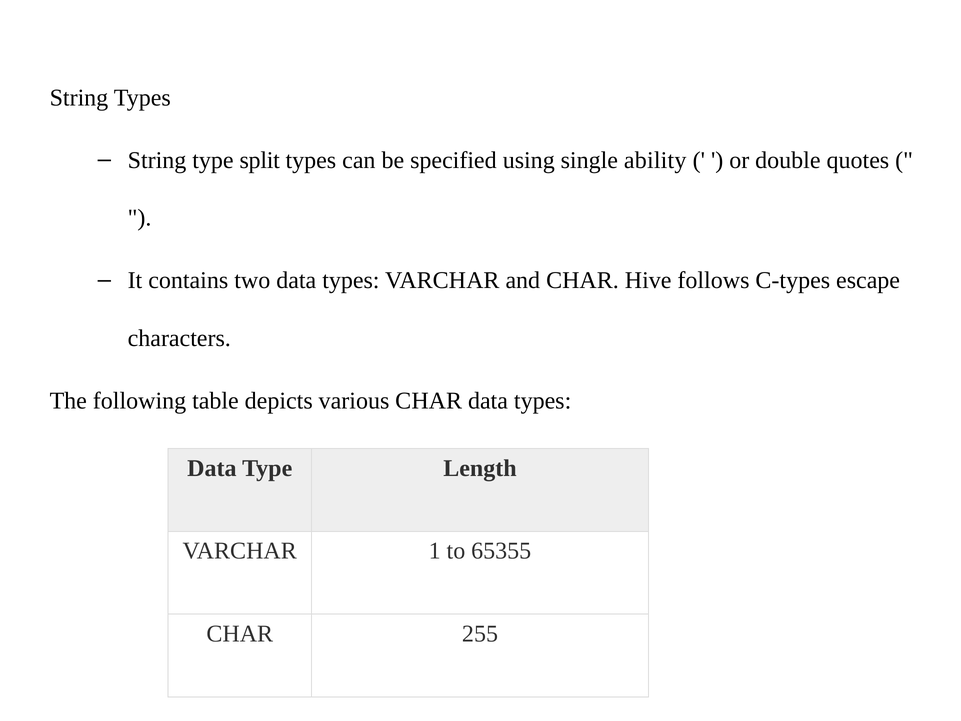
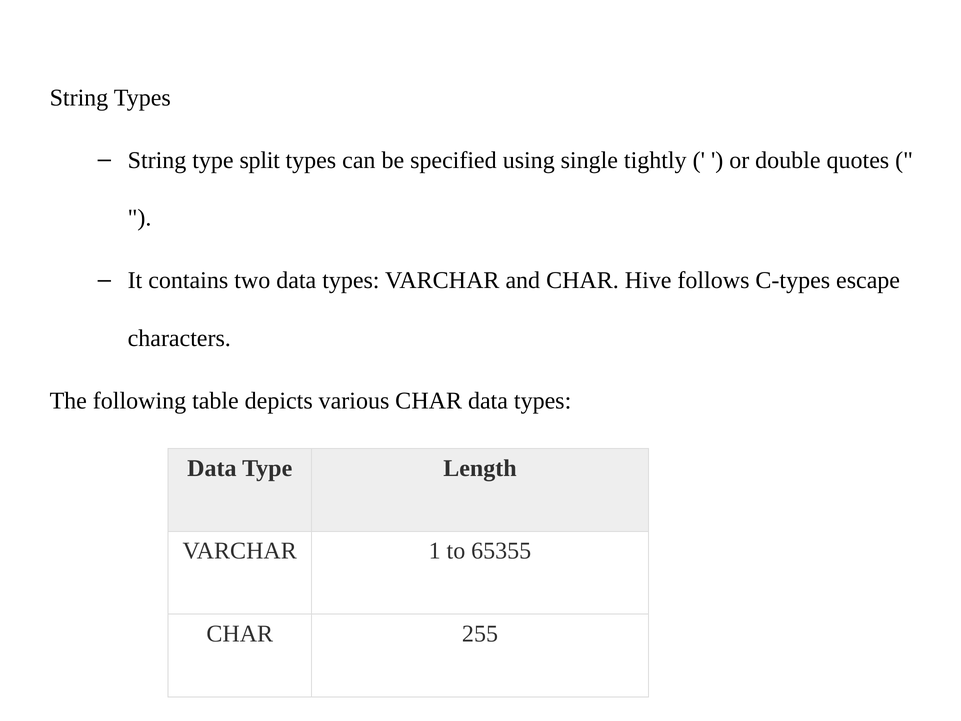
ability: ability -> tightly
